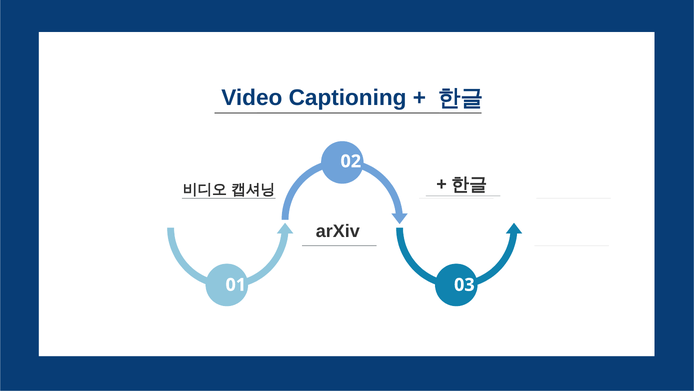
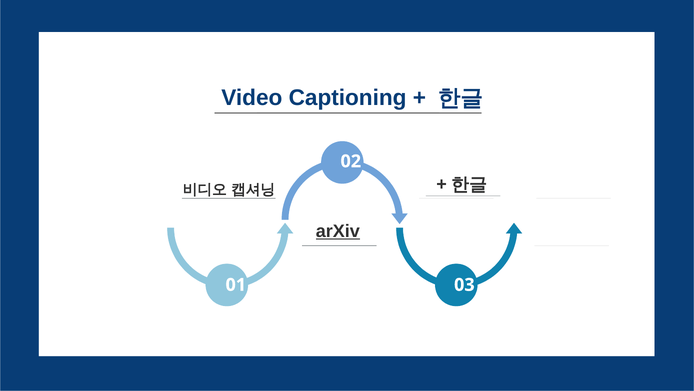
arXiv underline: none -> present
